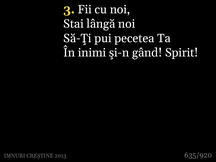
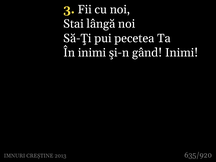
gând Spirit: Spirit -> Inimi
